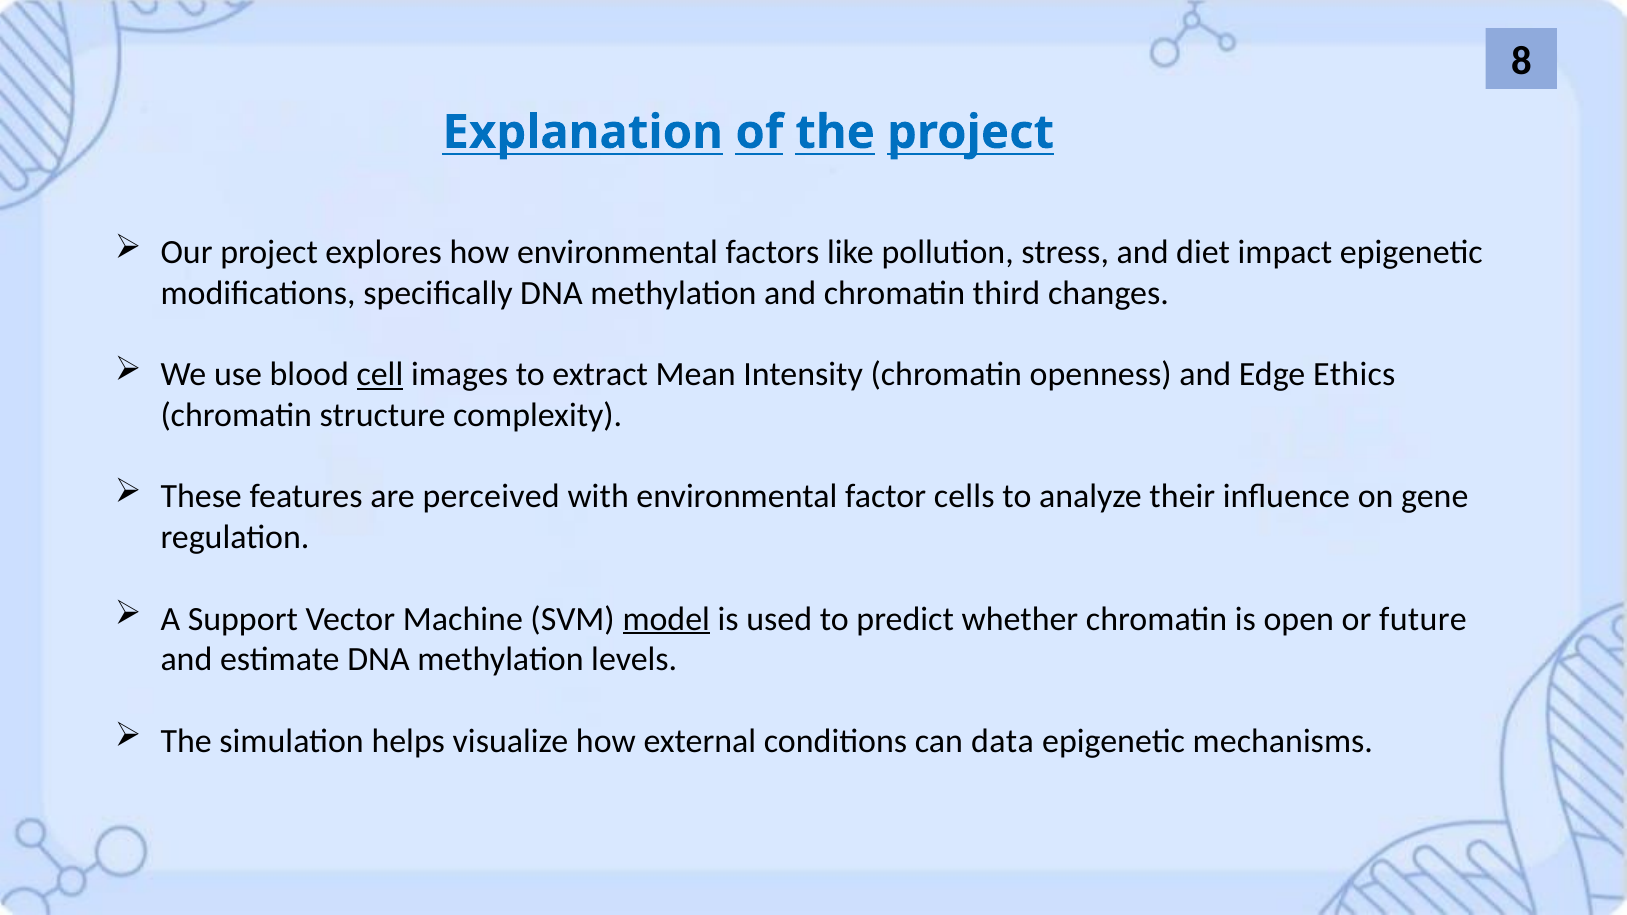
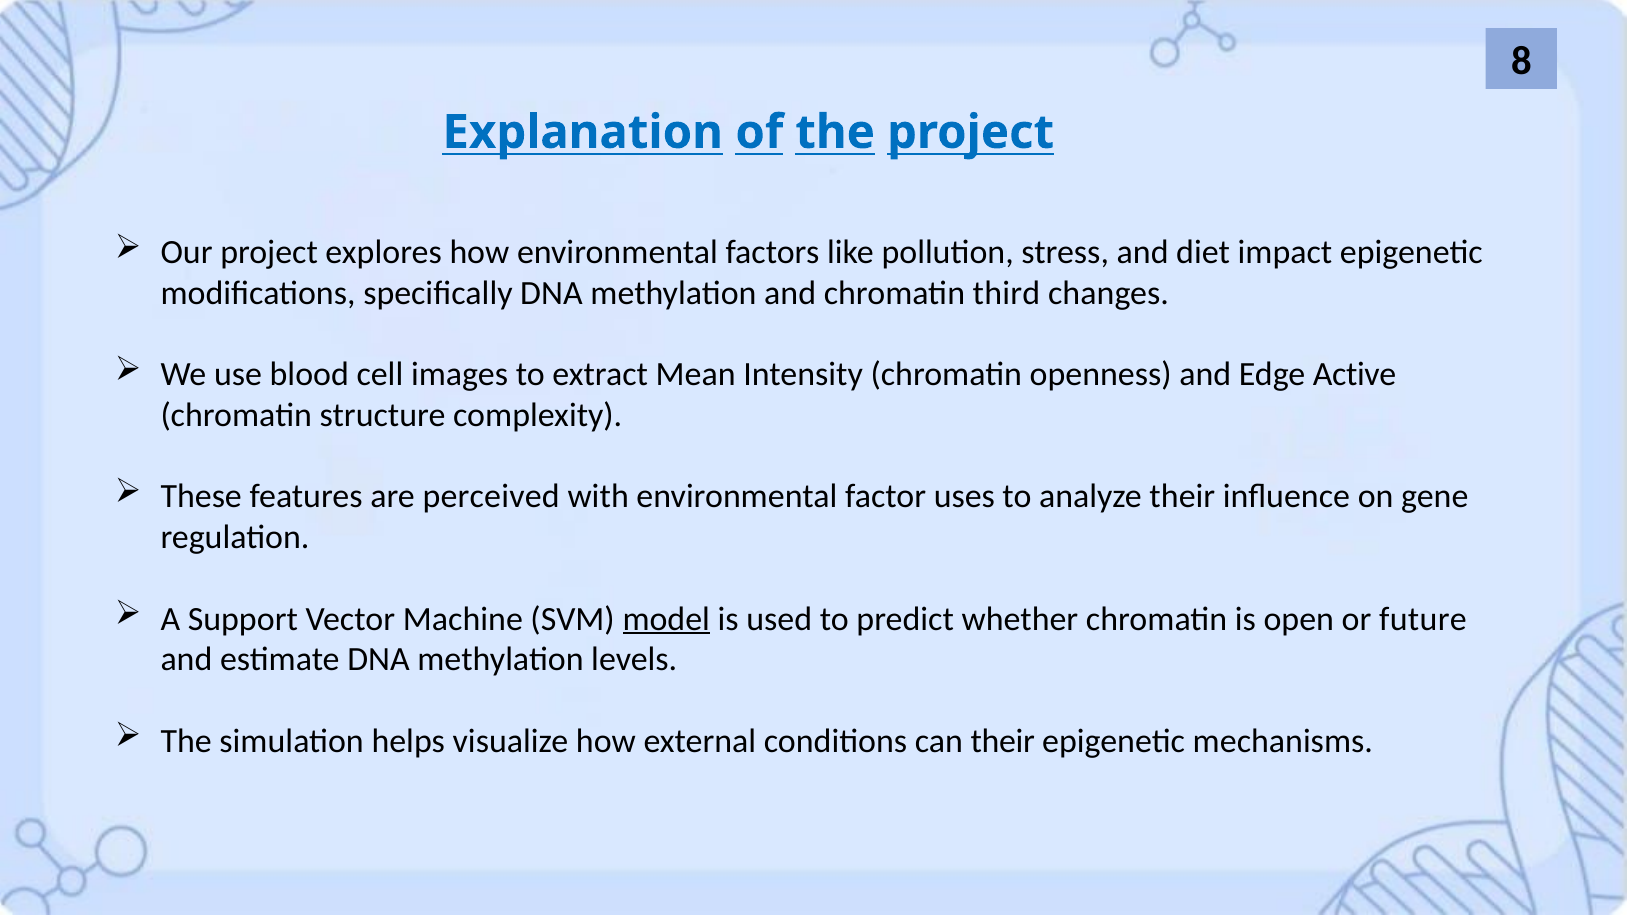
cell underline: present -> none
Ethics: Ethics -> Active
cells: cells -> uses
can data: data -> their
